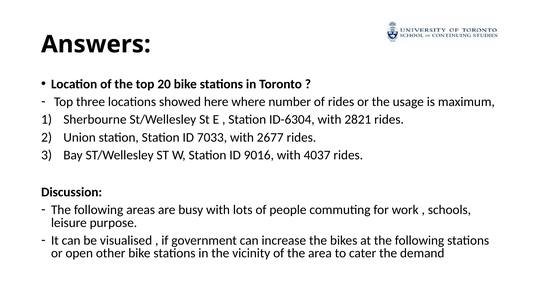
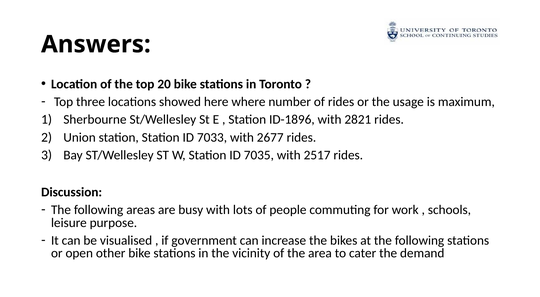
ID-6304: ID-6304 -> ID-1896
9016: 9016 -> 7035
4037: 4037 -> 2517
